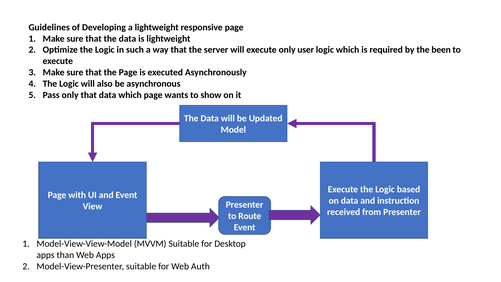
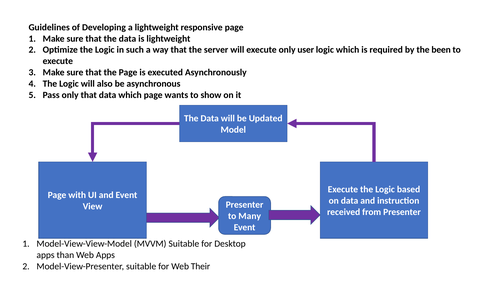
Route: Route -> Many
Auth: Auth -> Their
